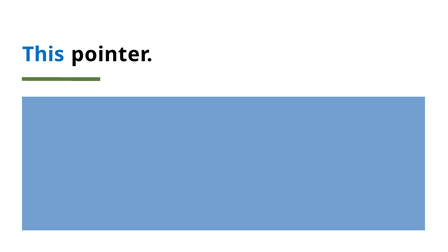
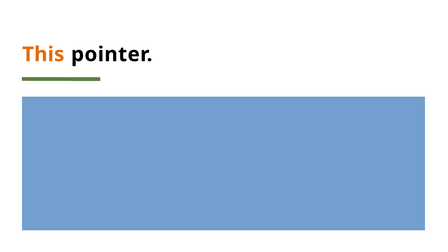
This colour: blue -> orange
